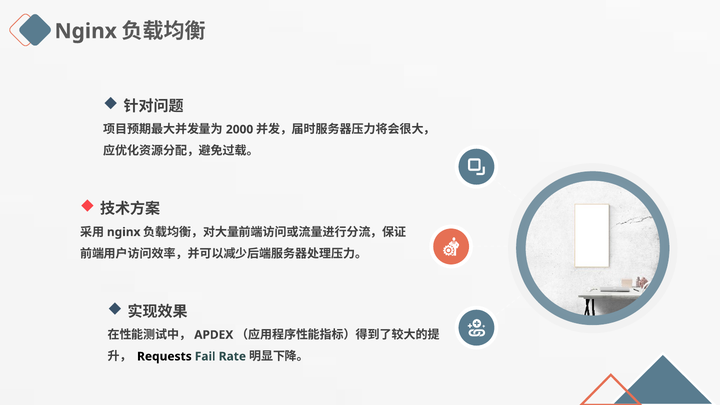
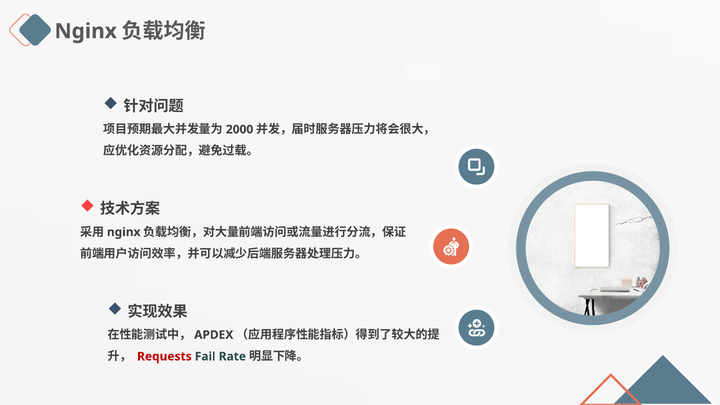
Requests colour: black -> red
